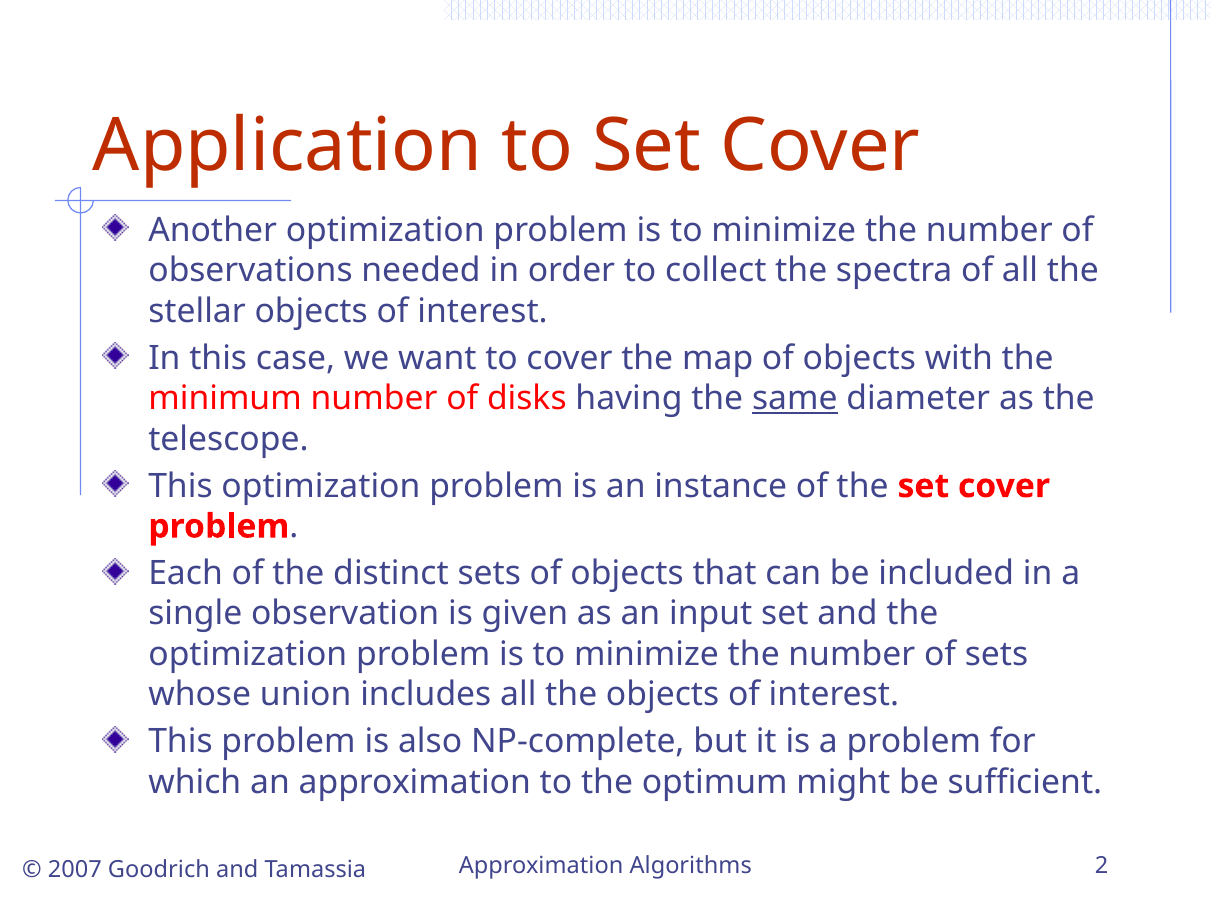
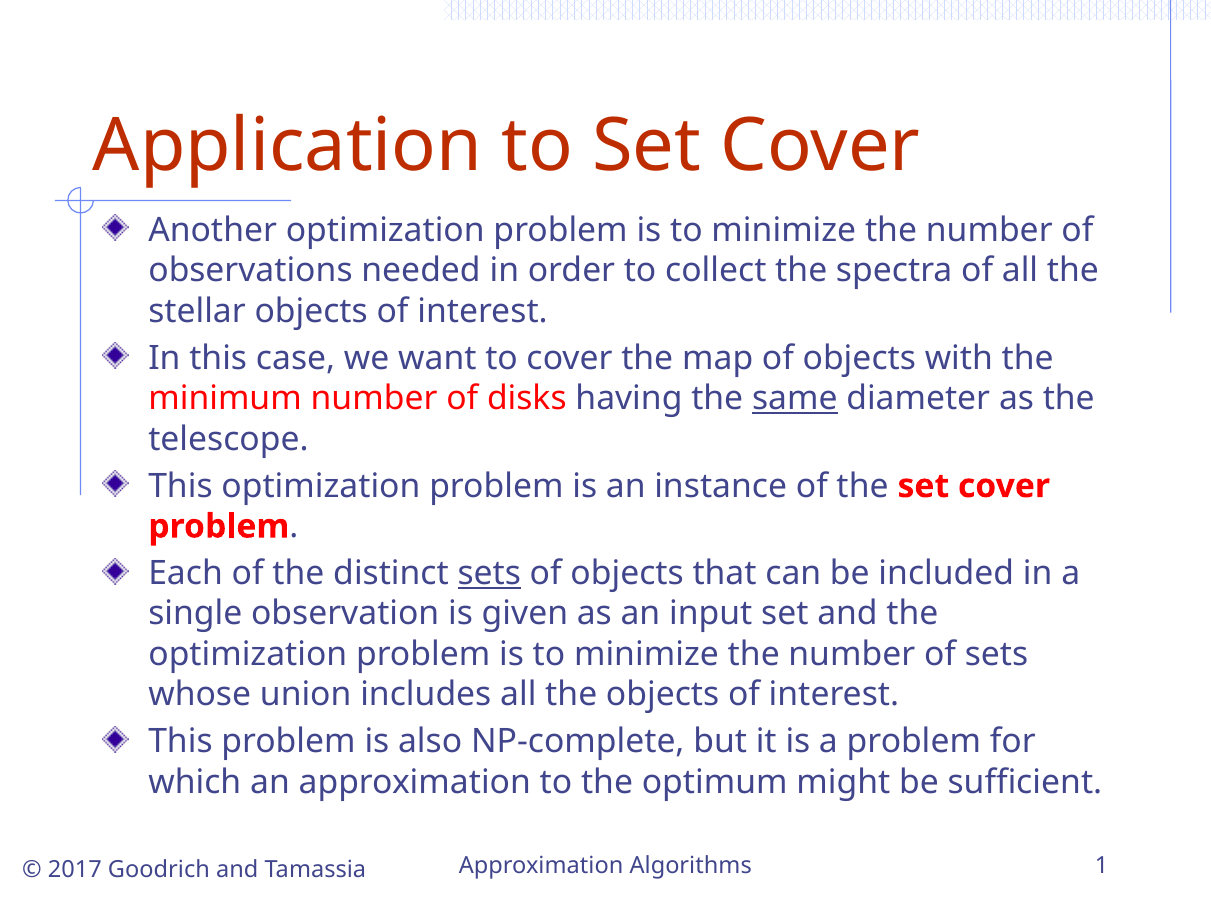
sets at (489, 574) underline: none -> present
2: 2 -> 1
2007: 2007 -> 2017
